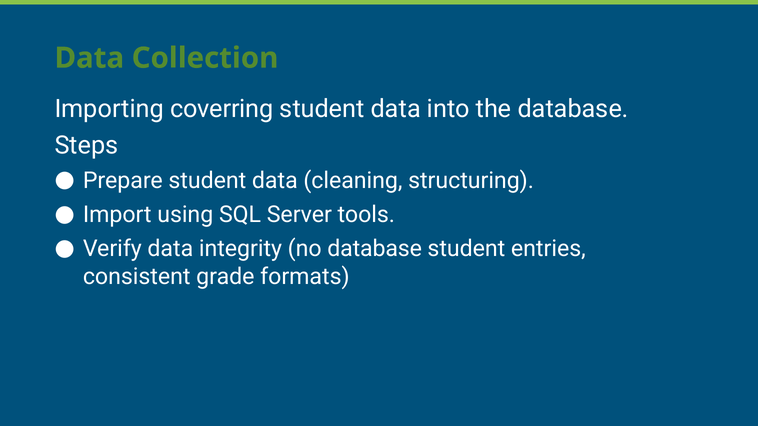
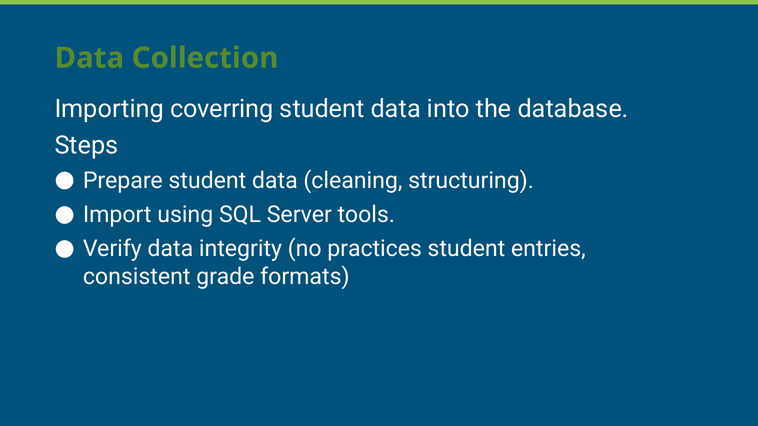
no database: database -> practices
